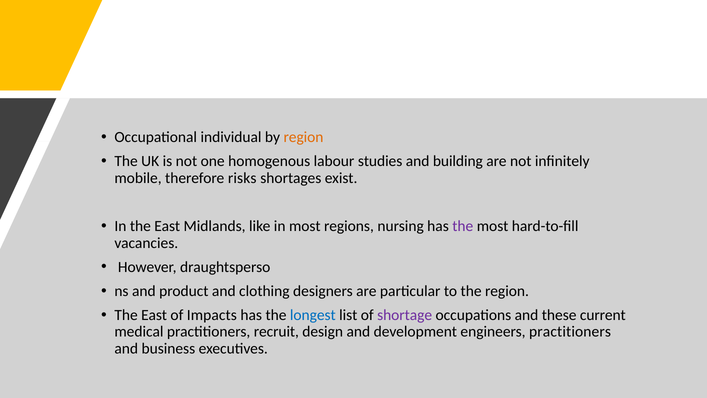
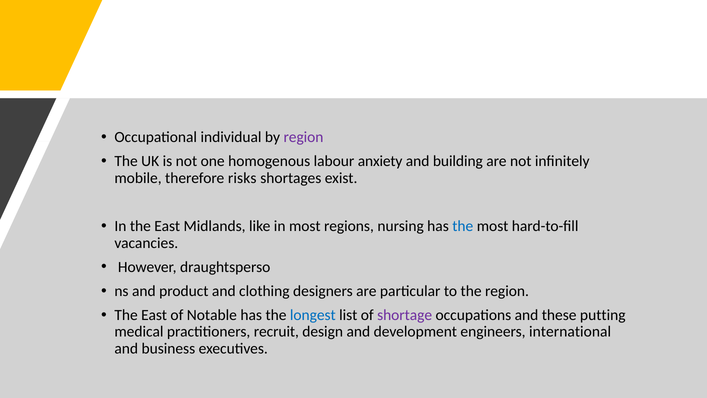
region at (303, 137) colour: orange -> purple
studies: studies -> anxiety
the at (463, 226) colour: purple -> blue
Impacts: Impacts -> Notable
current: current -> putting
engineers practitioners: practitioners -> international
